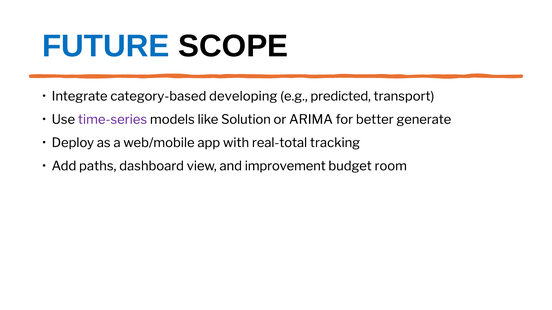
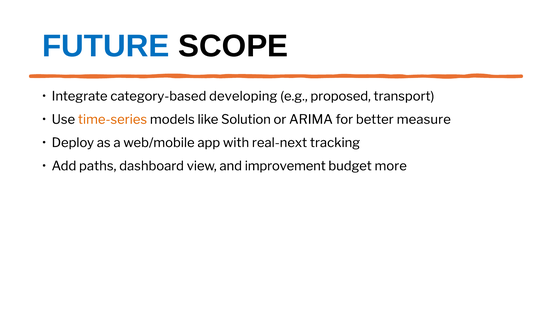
predicted: predicted -> proposed
time-series colour: purple -> orange
generate: generate -> measure
real-total: real-total -> real-next
room: room -> more
